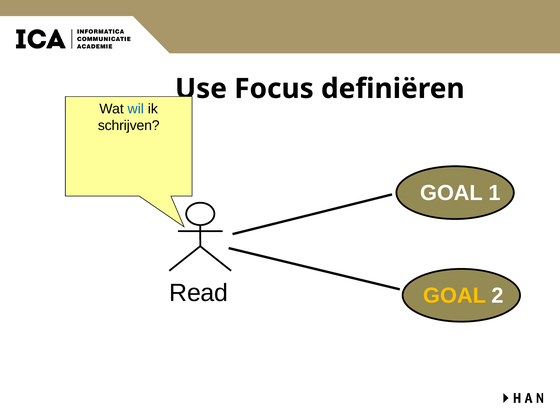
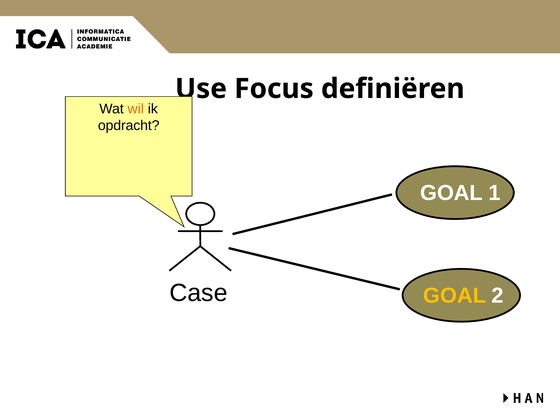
wil colour: blue -> orange
schrijven: schrijven -> opdracht
Read: Read -> Case
